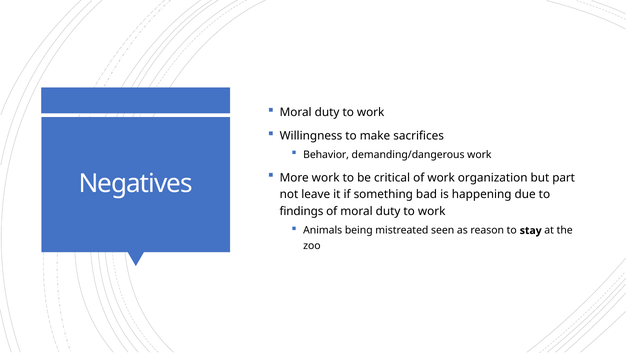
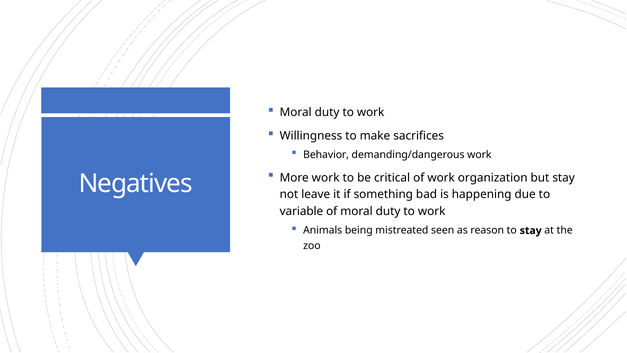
but part: part -> stay
findings: findings -> variable
